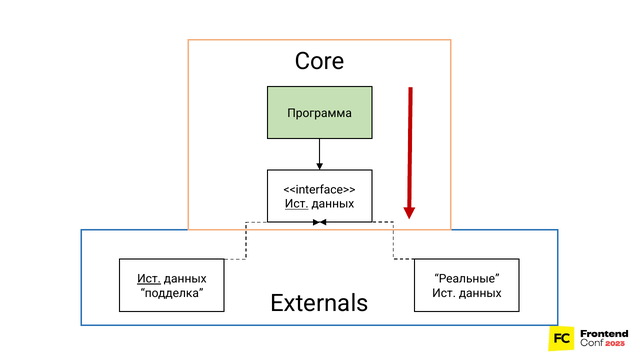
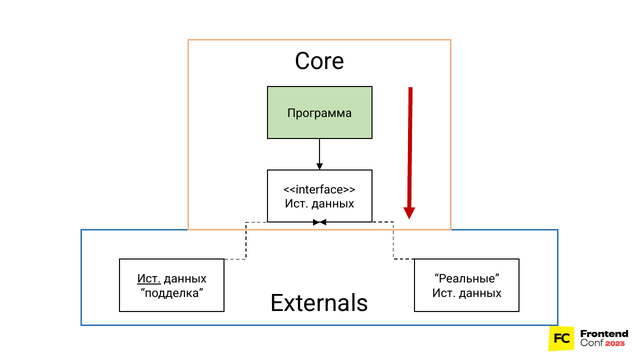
Ист at (297, 204) underline: present -> none
